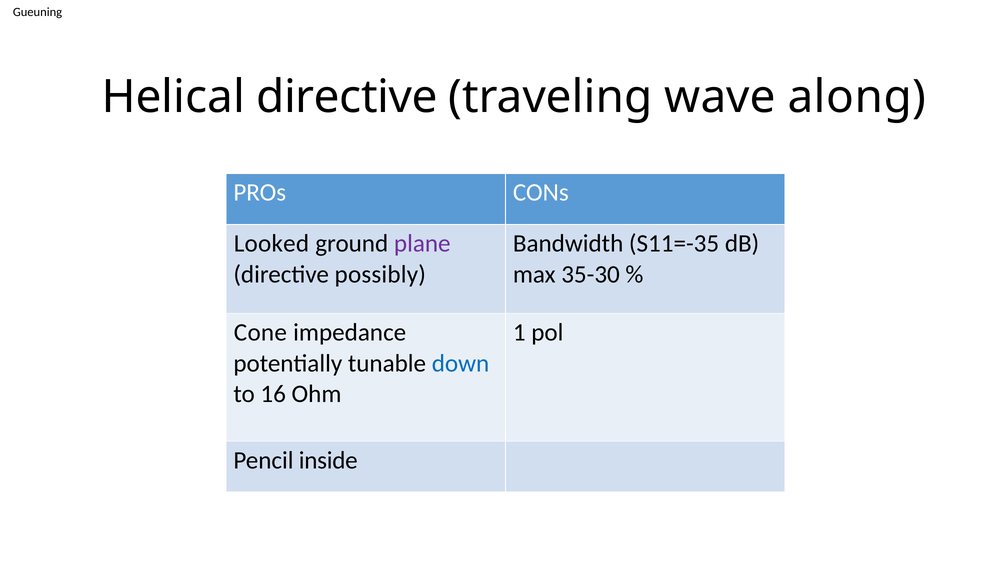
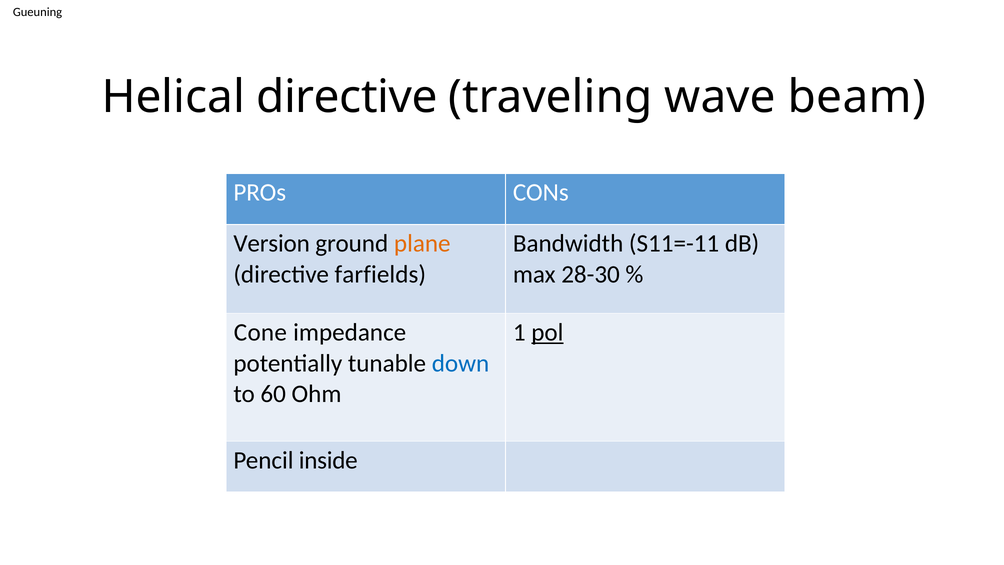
along: along -> beam
Looked: Looked -> Version
plane colour: purple -> orange
S11=-35: S11=-35 -> S11=-11
possibly: possibly -> farfields
35-30: 35-30 -> 28-30
pol underline: none -> present
16: 16 -> 60
